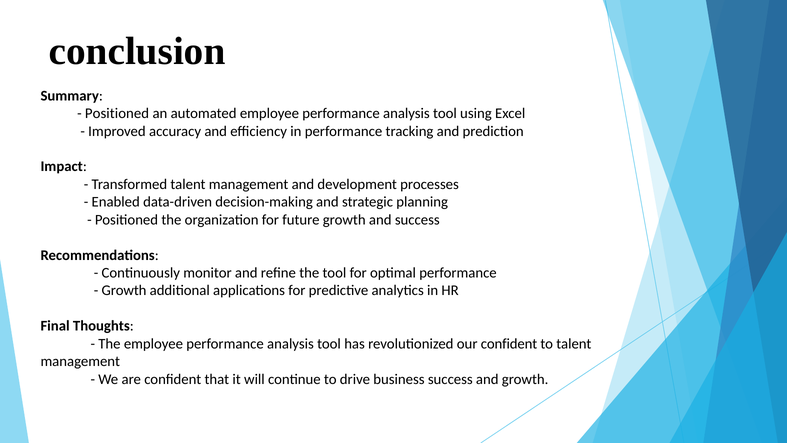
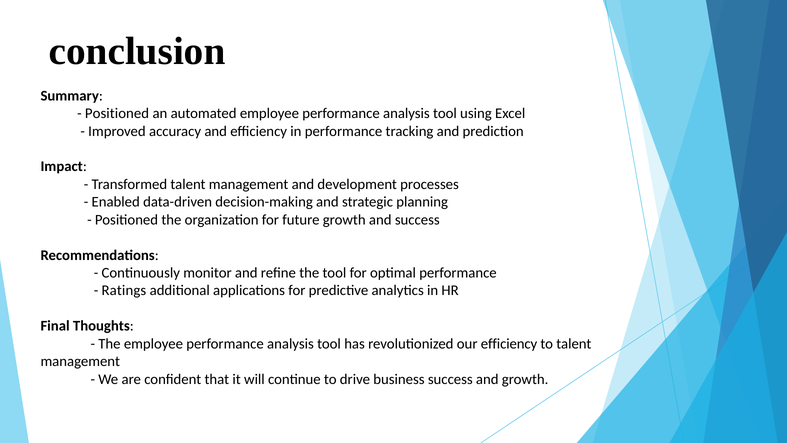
Growth at (124, 290): Growth -> Ratings
our confident: confident -> efficiency
